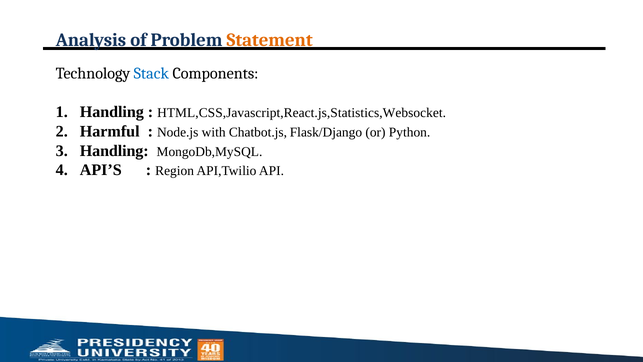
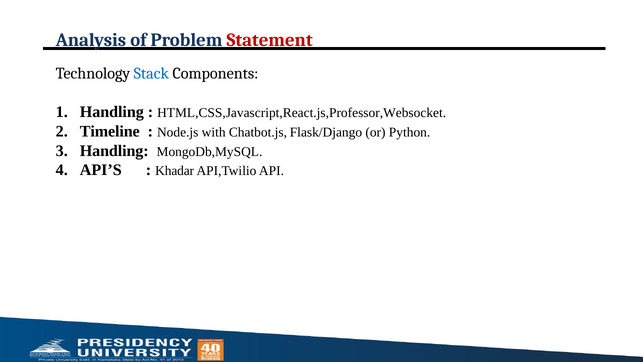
Statement colour: orange -> red
HTML,CSS,Javascript,React.js,Statistics,Websocket: HTML,CSS,Javascript,React.js,Statistics,Websocket -> HTML,CSS,Javascript,React.js,Professor,Websocket
Harmful: Harmful -> Timeline
Region: Region -> Khadar
